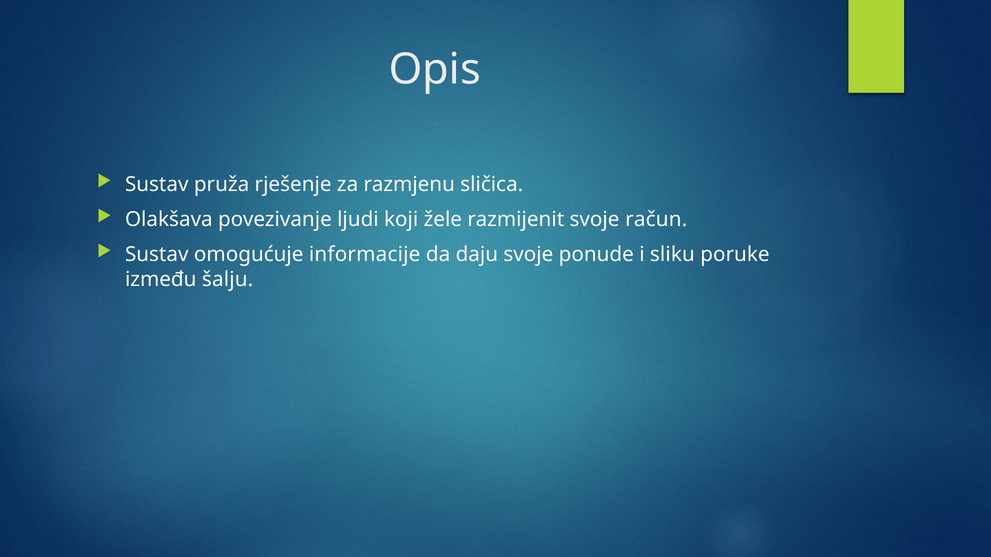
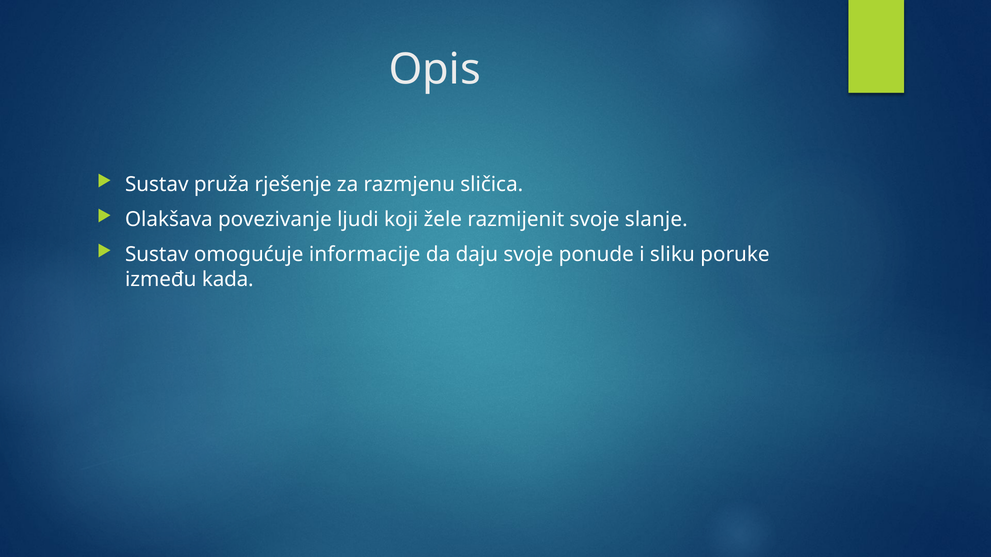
račun: račun -> slanje
šalju: šalju -> kada
